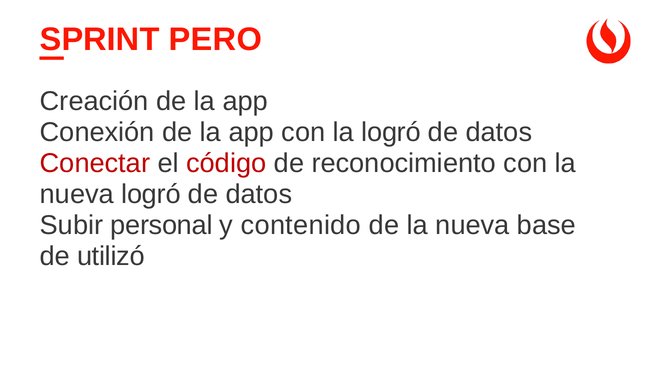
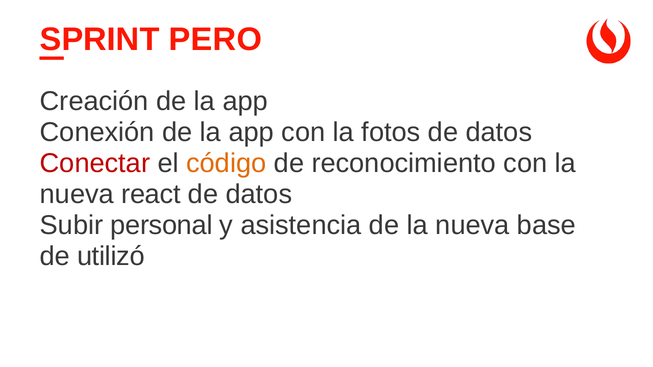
la logró: logró -> fotos
código colour: red -> orange
nueva logró: logró -> react
contenido: contenido -> asistencia
